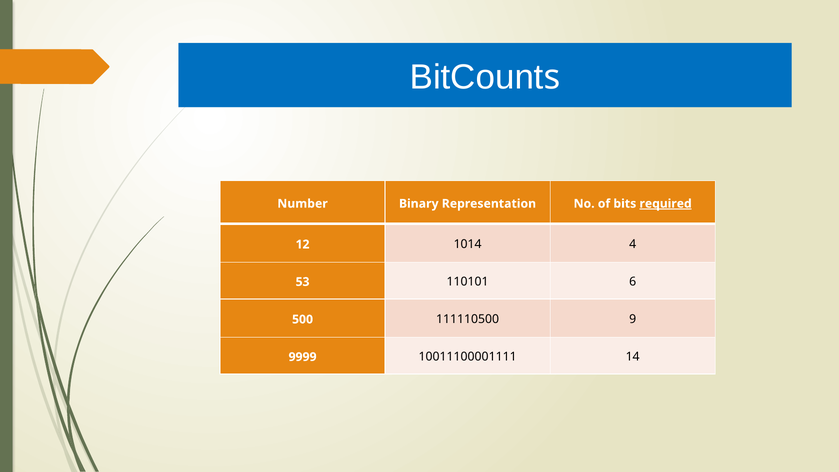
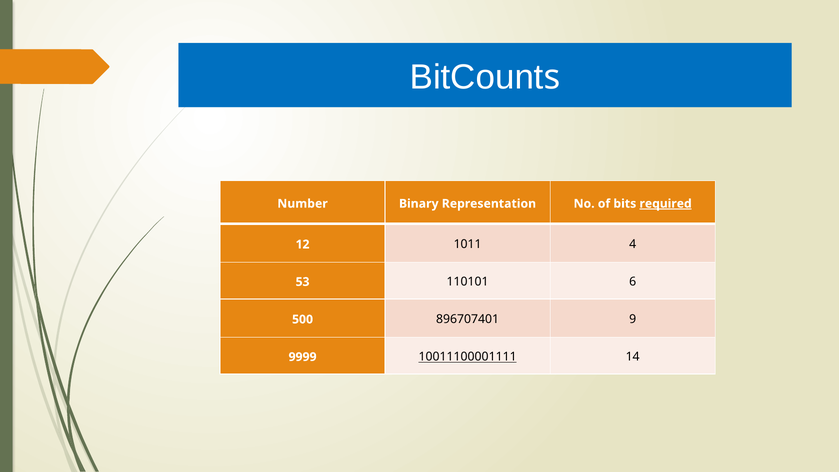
1014: 1014 -> 1011
111110500: 111110500 -> 896707401
10011100001111 underline: none -> present
